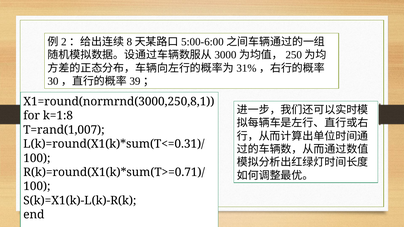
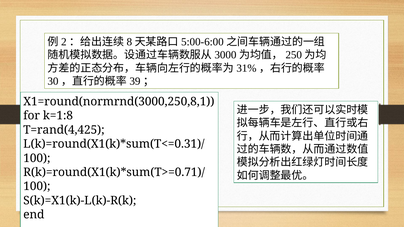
T=rand(1,007: T=rand(1,007 -> T=rand(4,425
